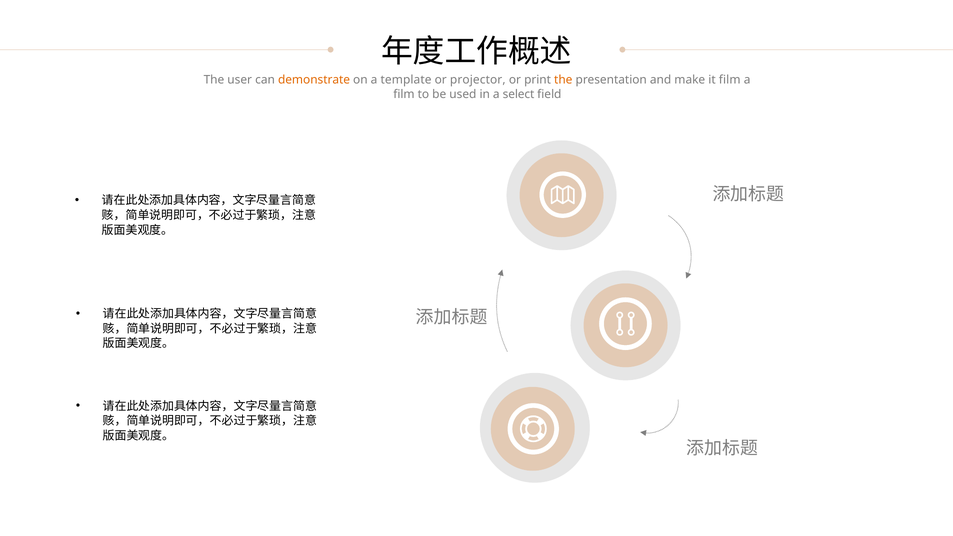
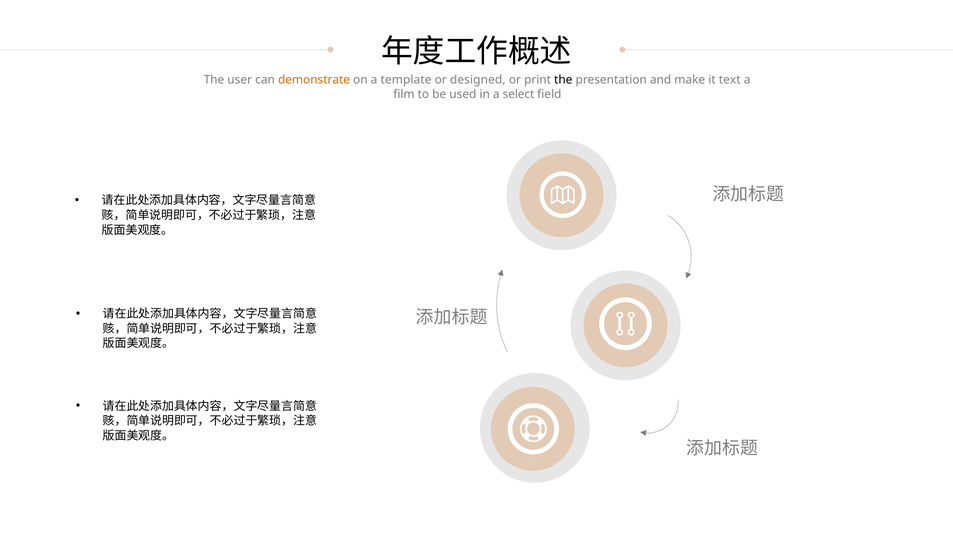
projector: projector -> designed
the at (563, 80) colour: orange -> black
it film: film -> text
